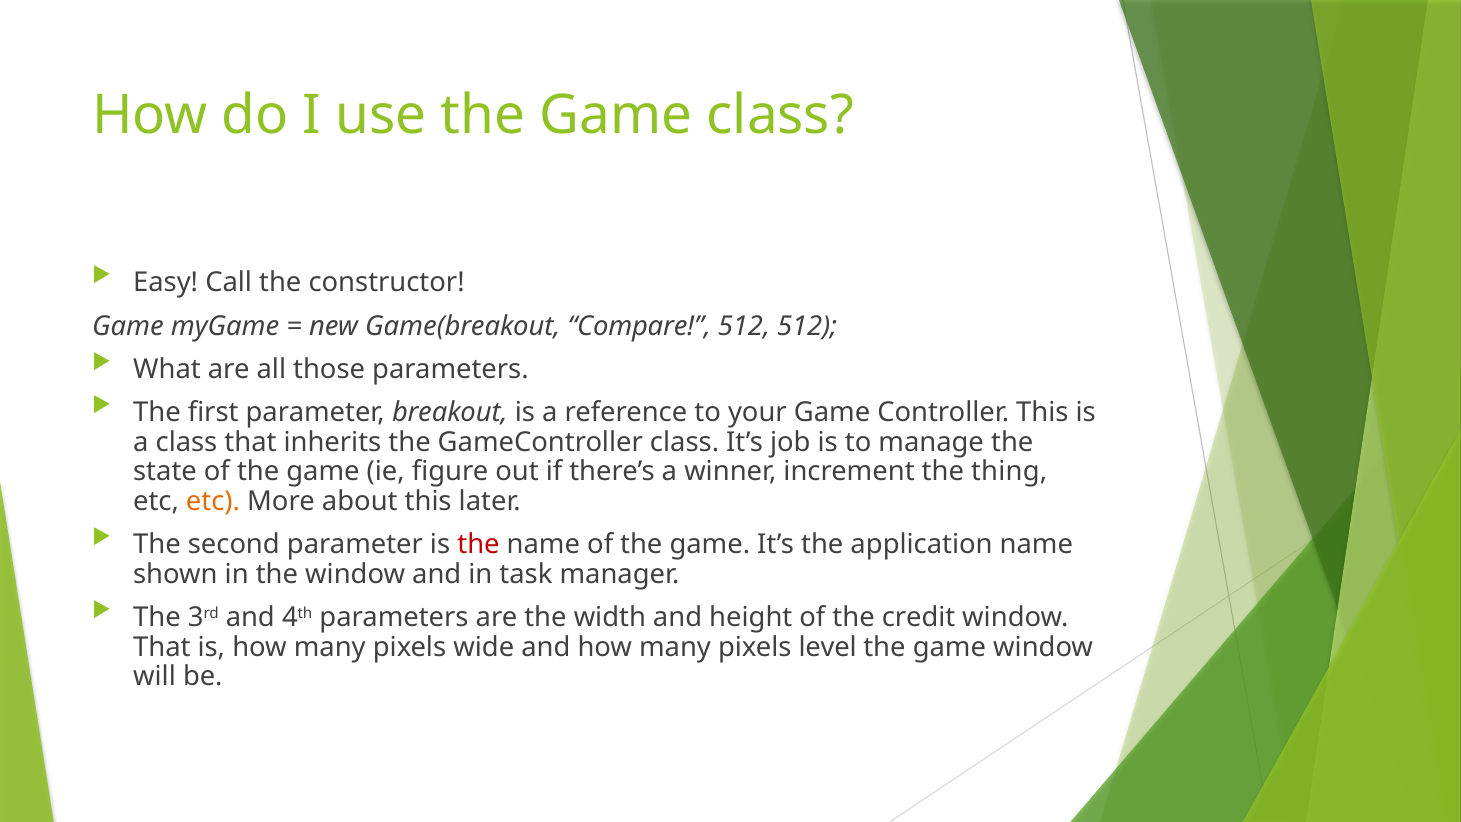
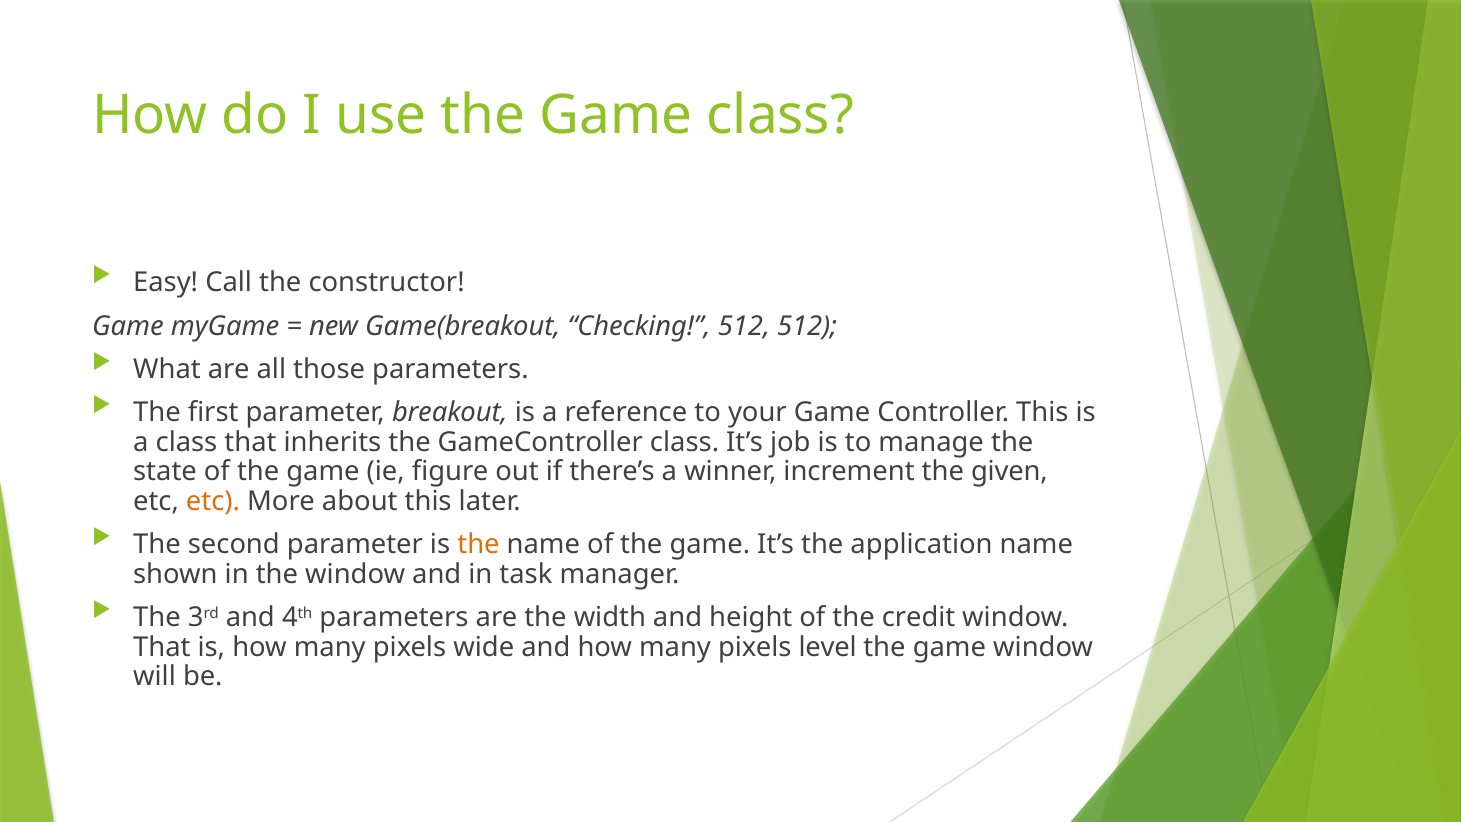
Compare: Compare -> Checking
thing: thing -> given
the at (479, 545) colour: red -> orange
